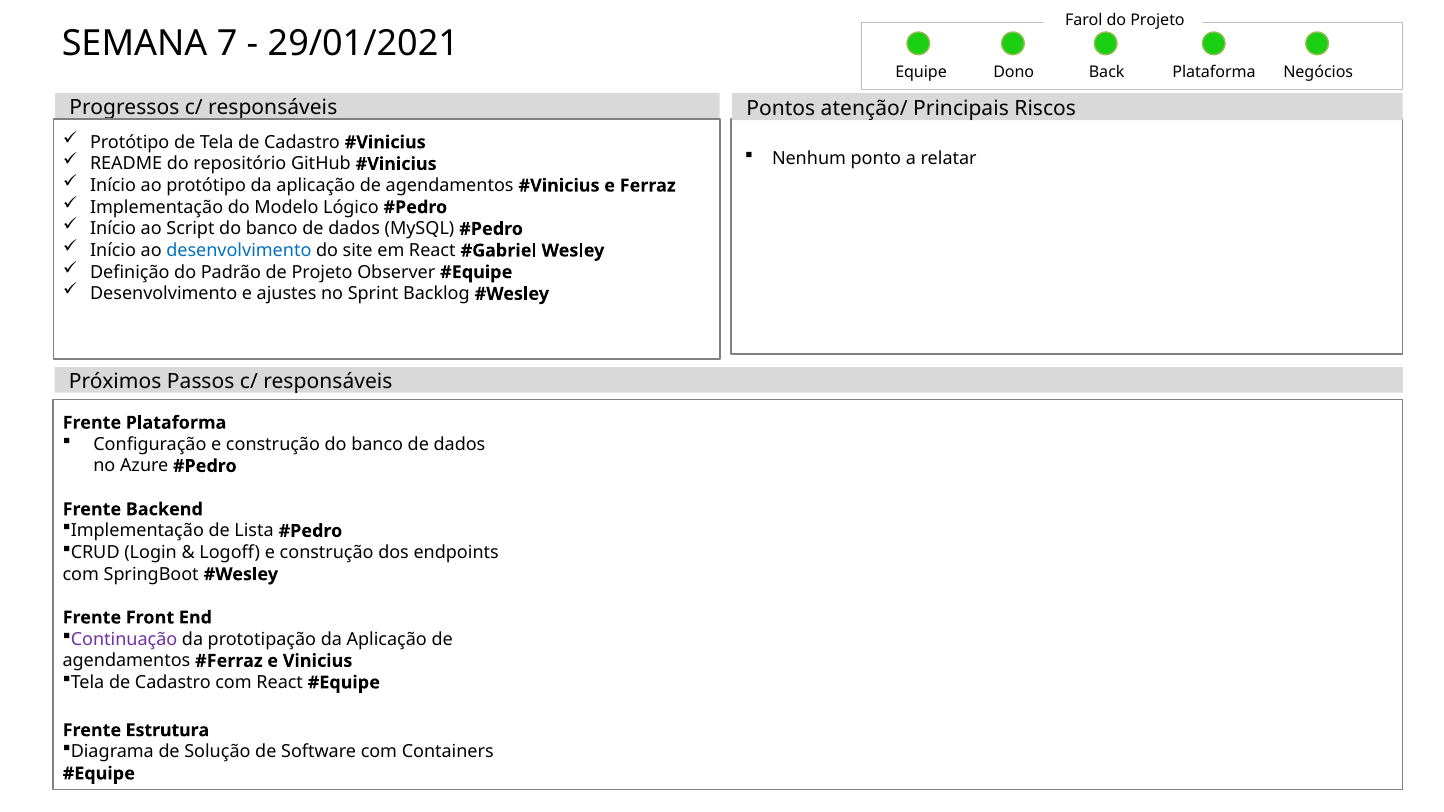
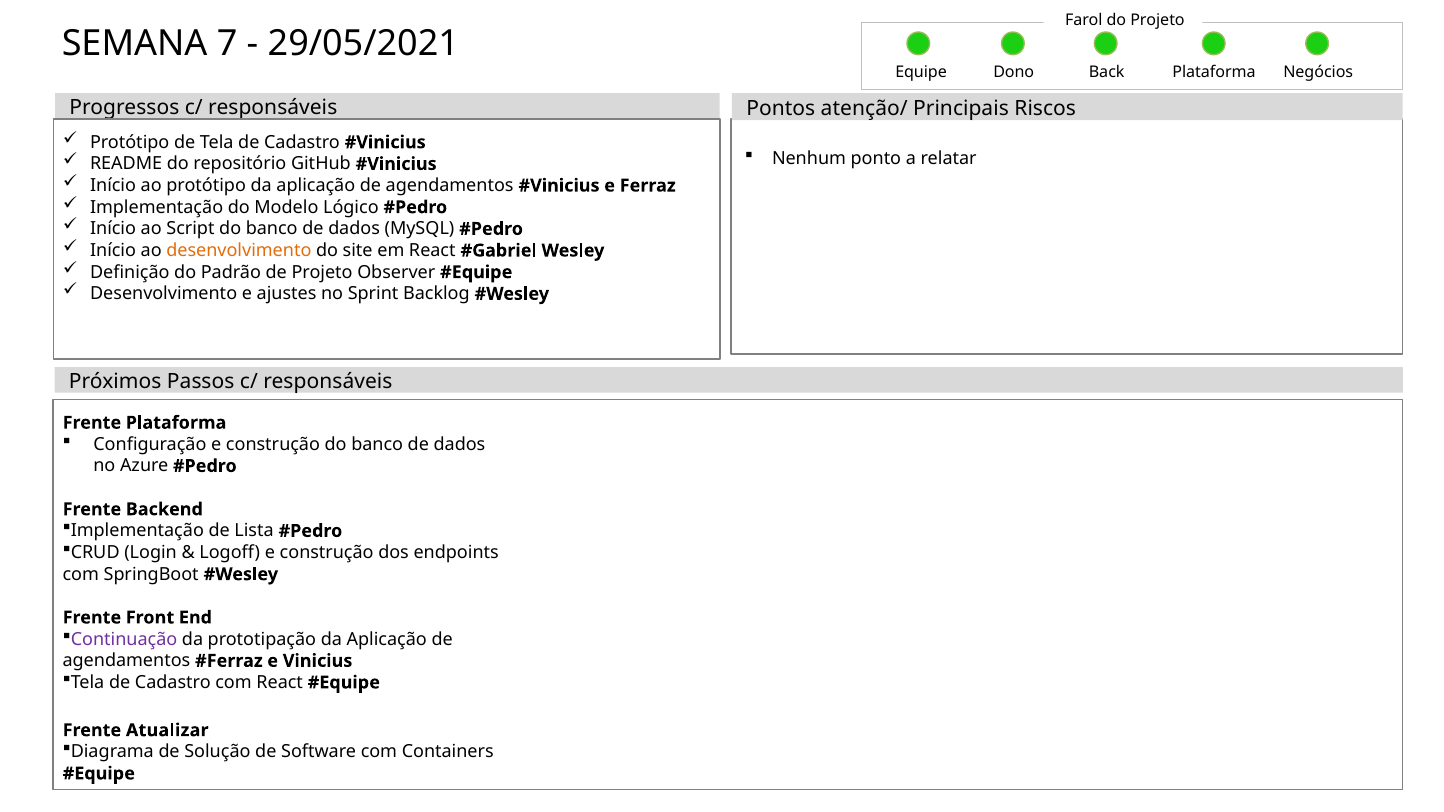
29/01/2021: 29/01/2021 -> 29/05/2021
desenvolvimento at (239, 251) colour: blue -> orange
Estrutura: Estrutura -> Atualizar
